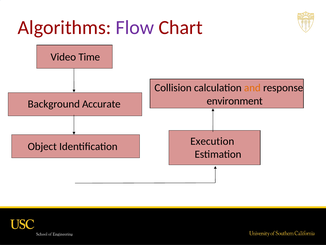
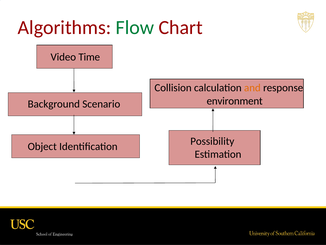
Flow colour: purple -> green
Accurate: Accurate -> Scenario
Execution: Execution -> Possibility
